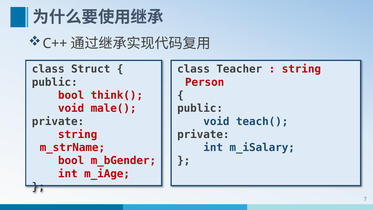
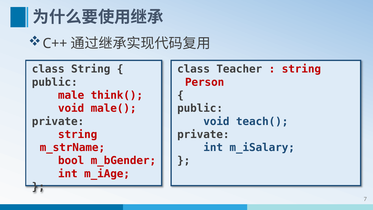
class Struct: Struct -> String
bool at (71, 95): bool -> male
